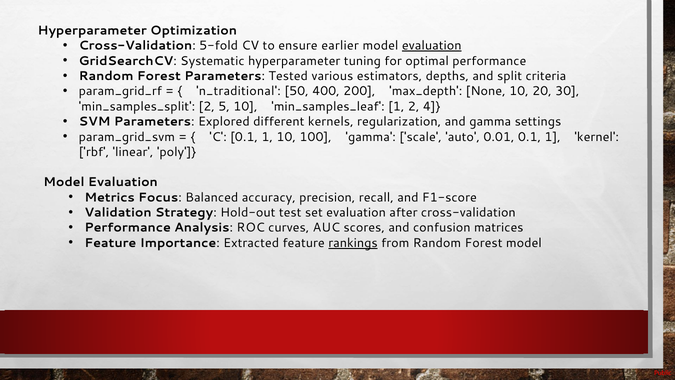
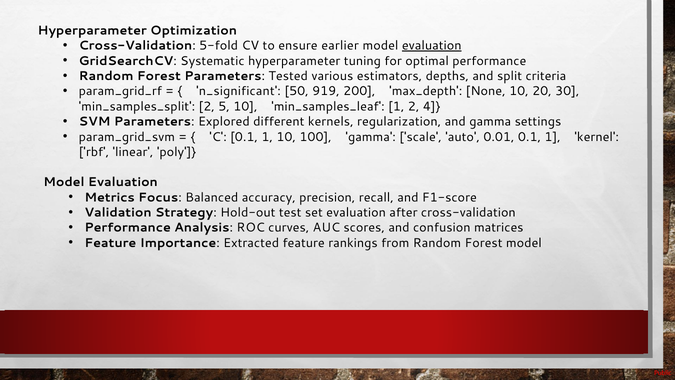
n_traditional: n_traditional -> n_significant
400: 400 -> 919
rankings underline: present -> none
